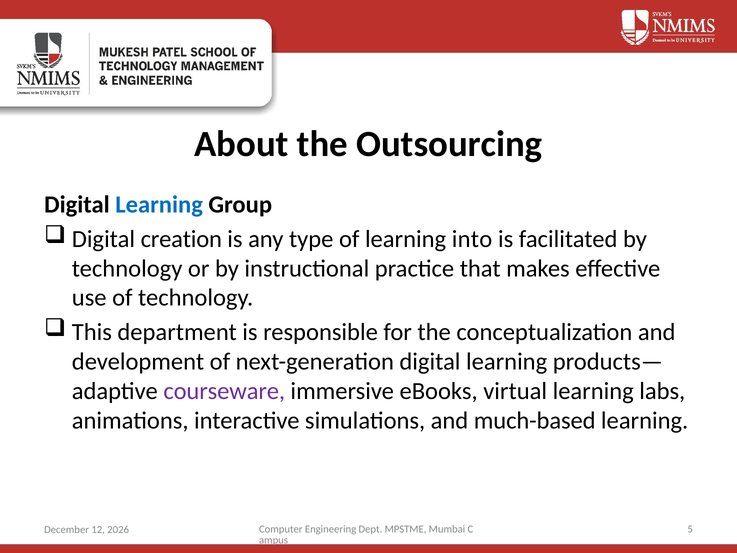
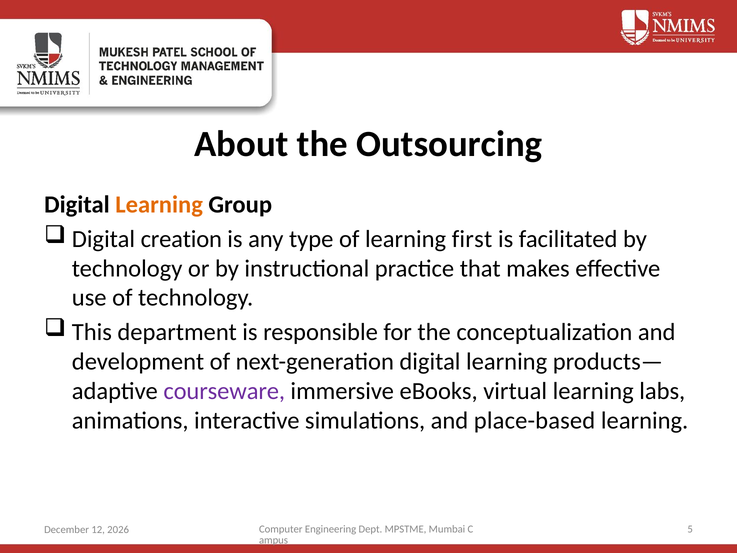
Learning at (159, 204) colour: blue -> orange
into: into -> first
much-based: much-based -> place-based
